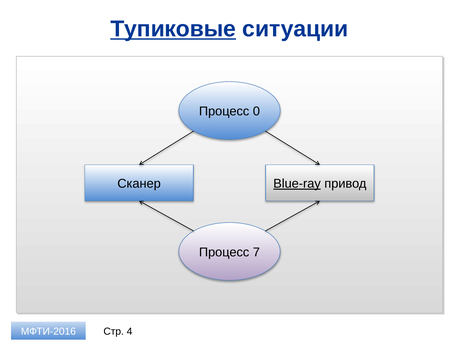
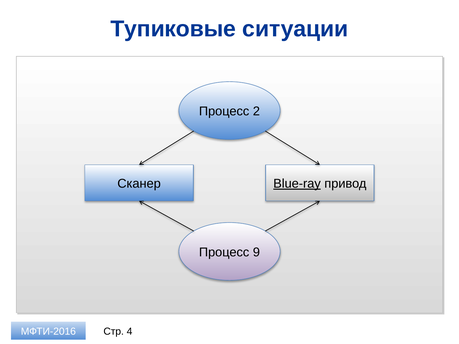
Тупиковые underline: present -> none
0: 0 -> 2
7: 7 -> 9
